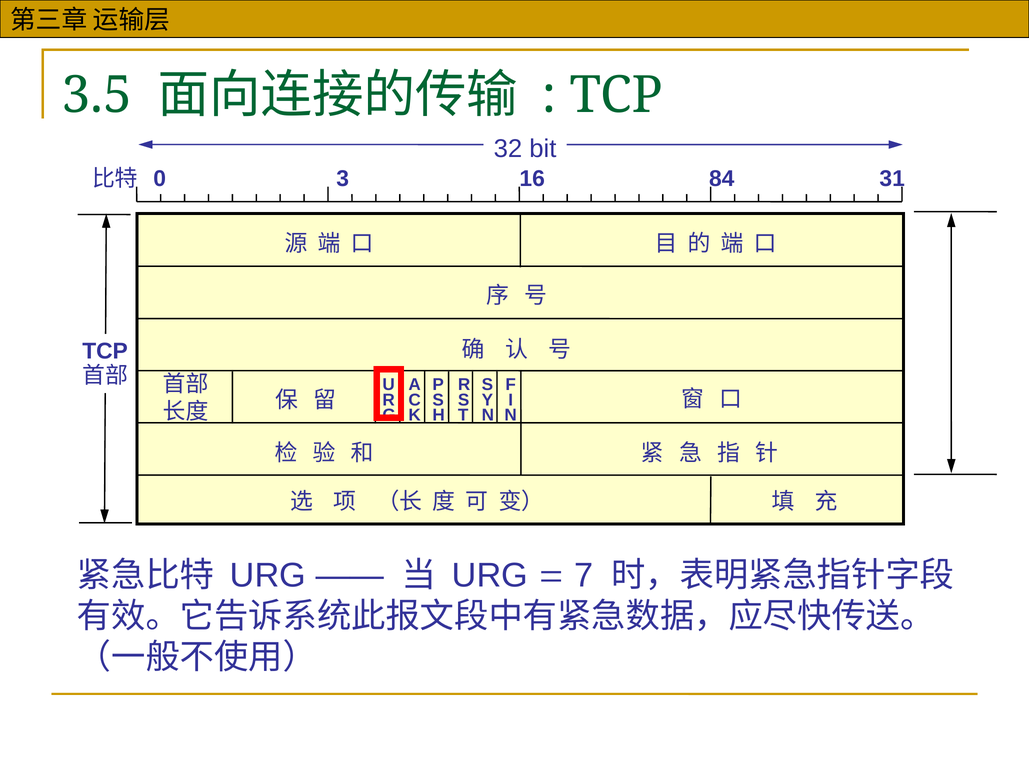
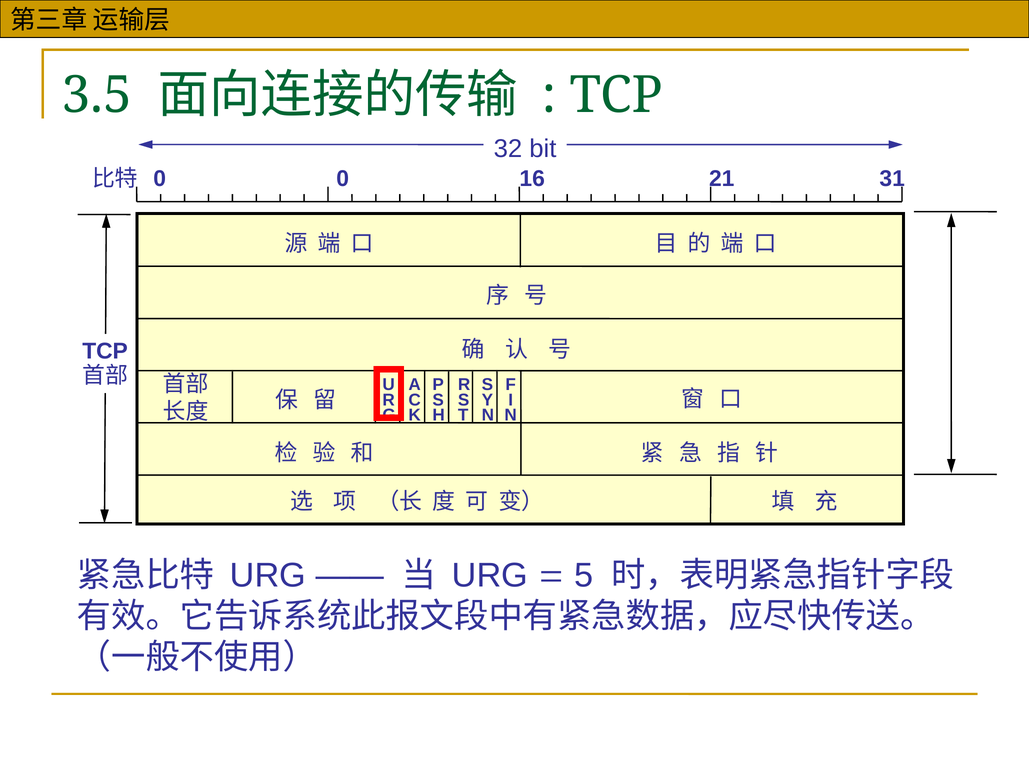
0 3: 3 -> 0
84: 84 -> 21
7: 7 -> 5
